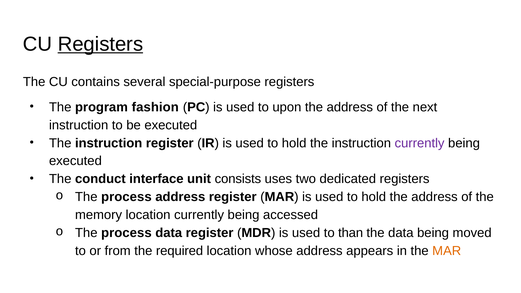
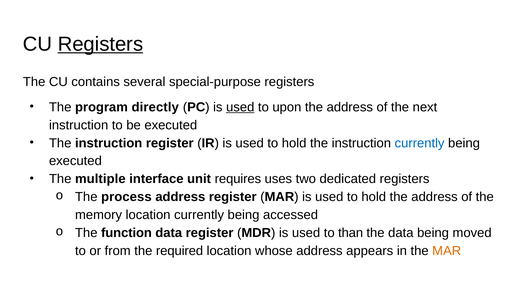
fashion: fashion -> directly
used at (240, 107) underline: none -> present
currently at (420, 143) colour: purple -> blue
conduct: conduct -> multiple
consists: consists -> requires
process at (126, 233): process -> function
